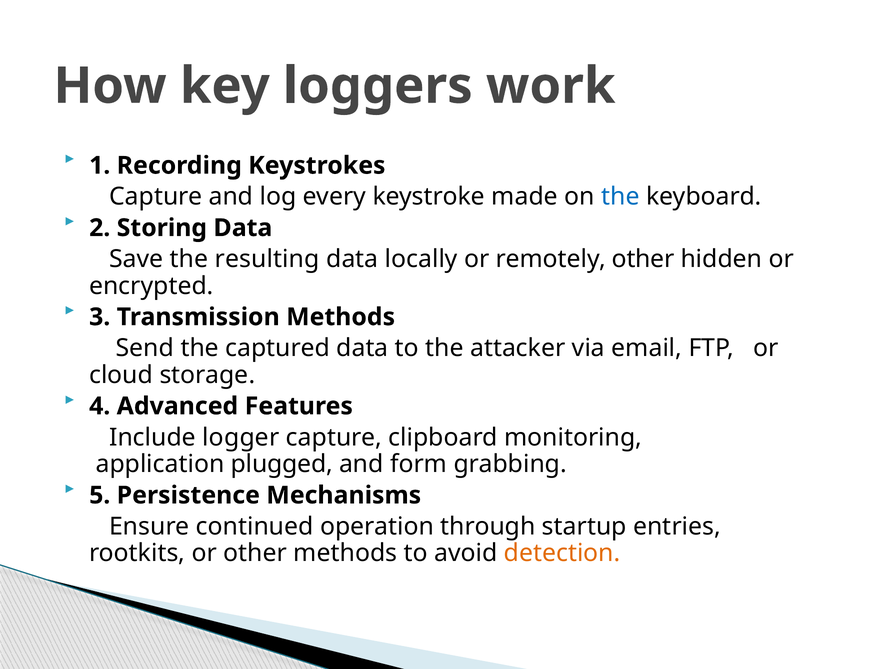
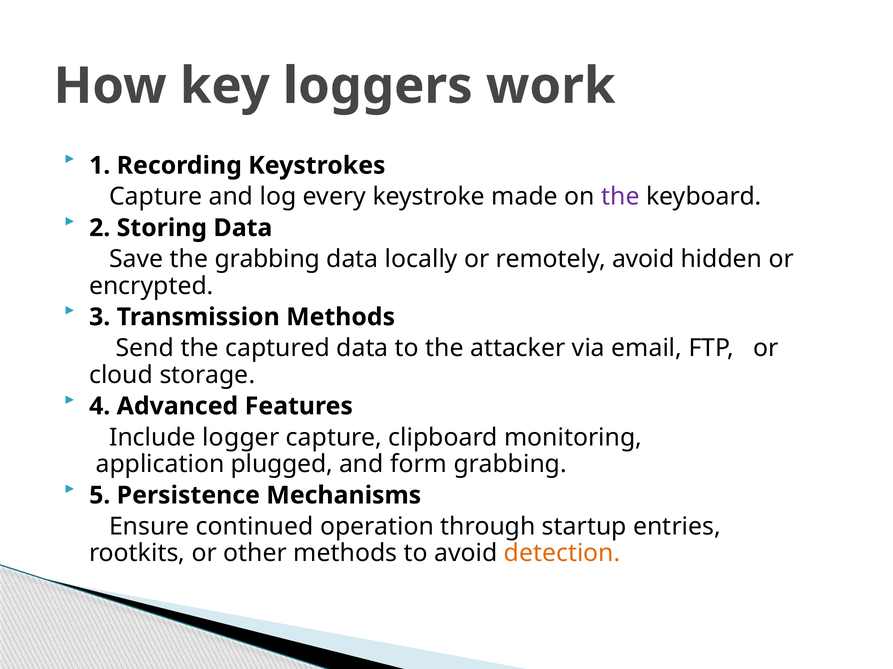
the at (620, 197) colour: blue -> purple
the resulting: resulting -> grabbing
remotely other: other -> avoid
